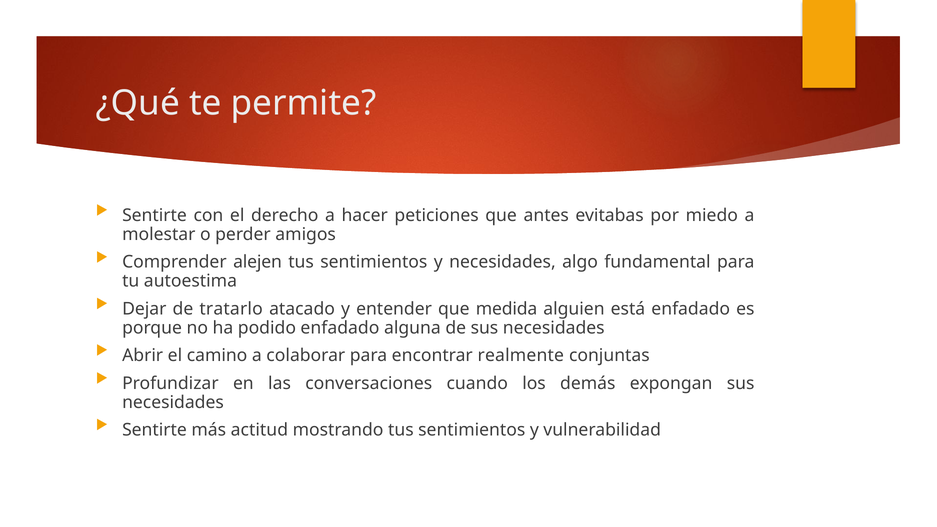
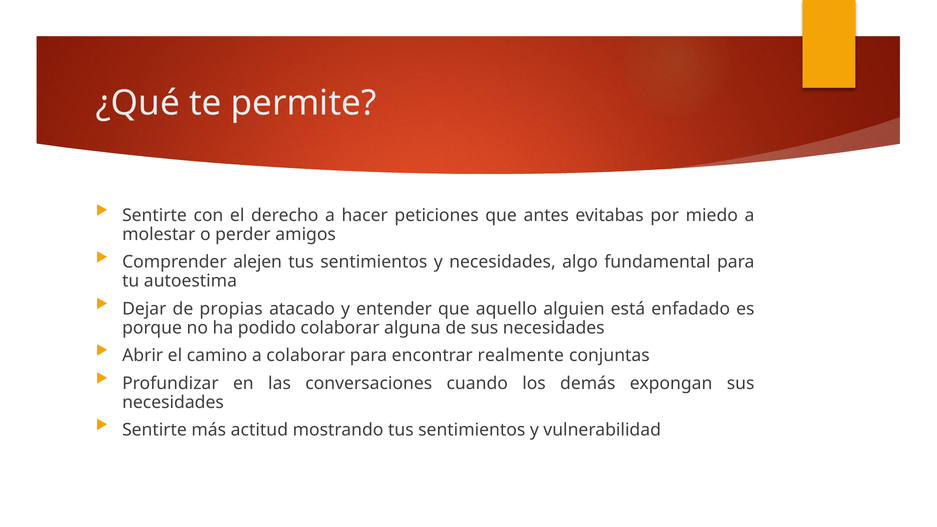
tratarlo: tratarlo -> propias
medida: medida -> aquello
podido enfadado: enfadado -> colaborar
